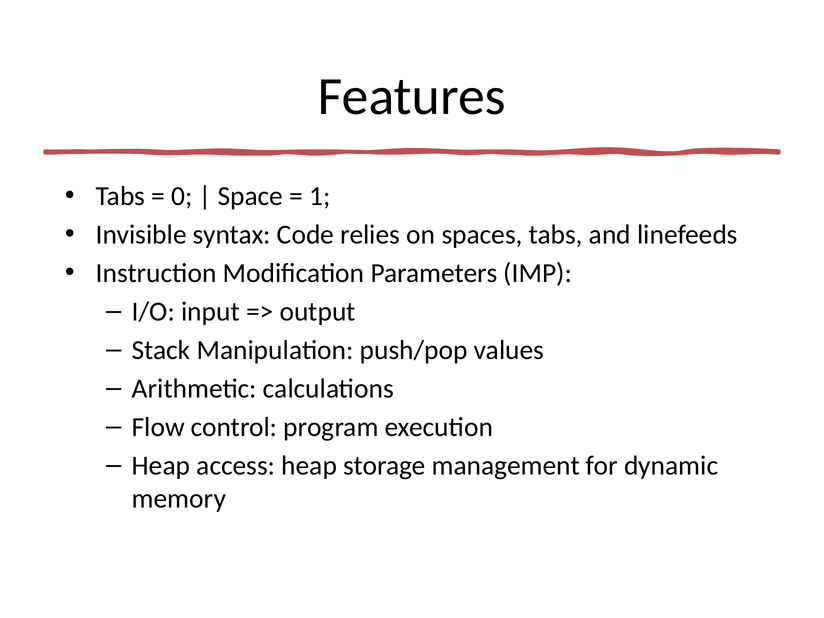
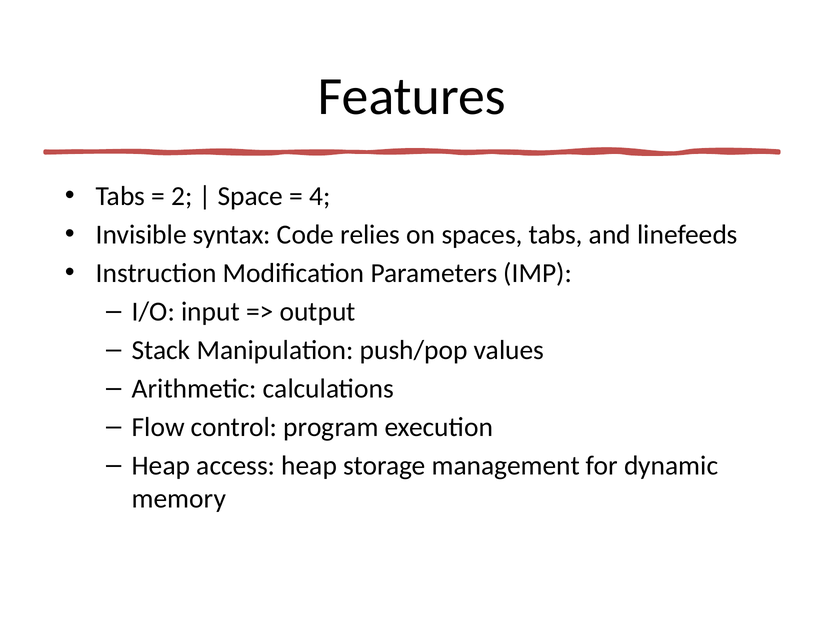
0: 0 -> 2
1: 1 -> 4
